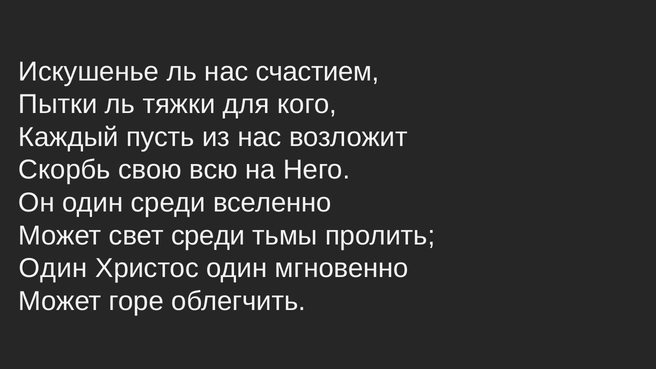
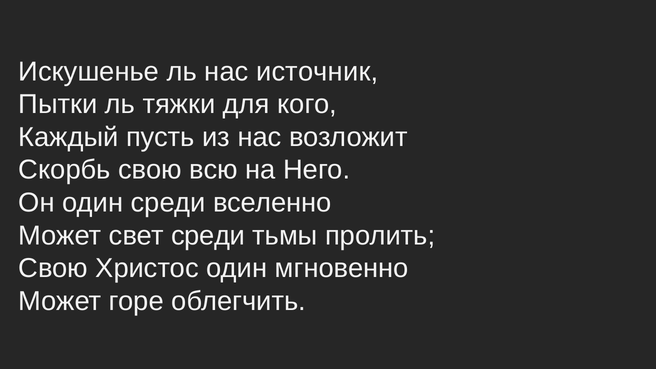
счастием: счастием -> источник
Один at (53, 268): Один -> Свою
